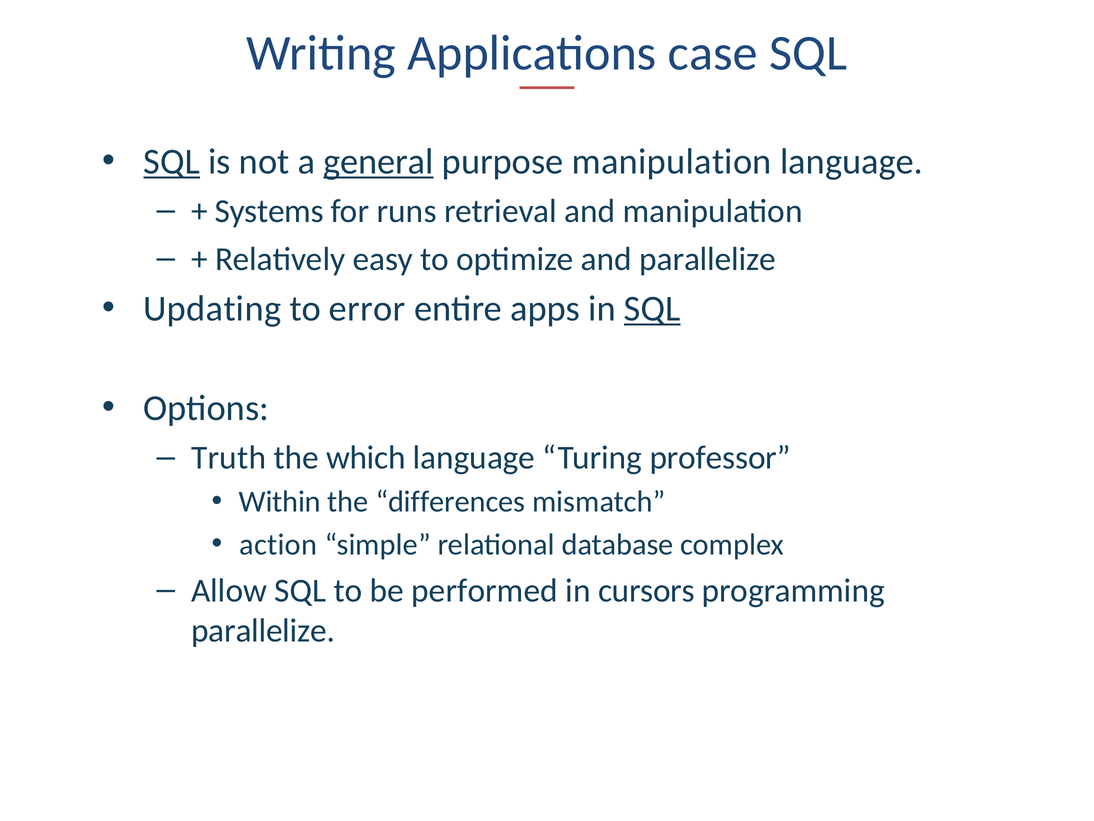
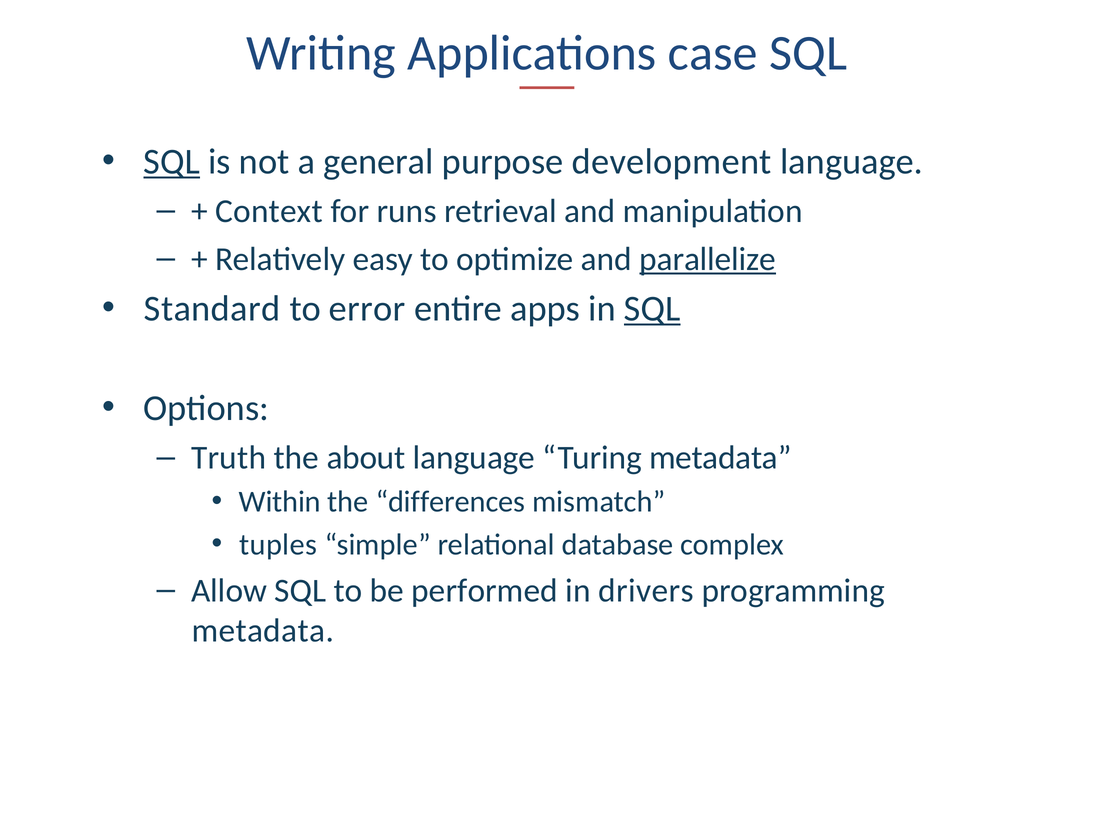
general underline: present -> none
purpose manipulation: manipulation -> development
Systems: Systems -> Context
parallelize at (708, 259) underline: none -> present
Updating: Updating -> Standard
which: which -> about
Turing professor: professor -> metadata
action: action -> tuples
cursors: cursors -> drivers
parallelize at (263, 630): parallelize -> metadata
